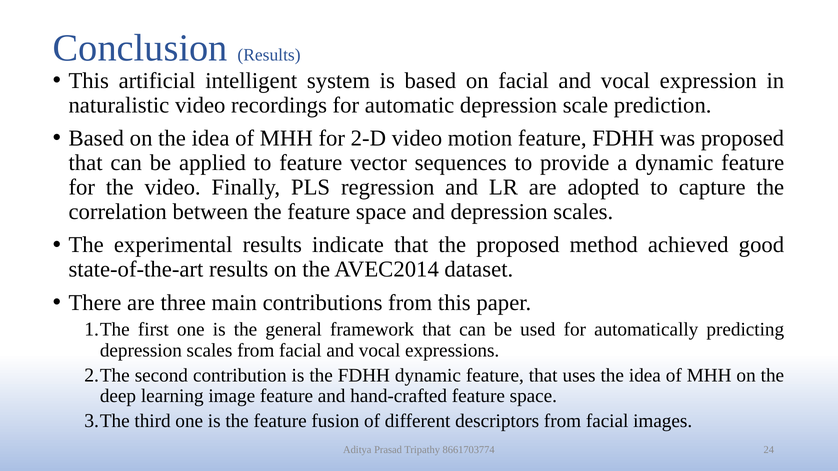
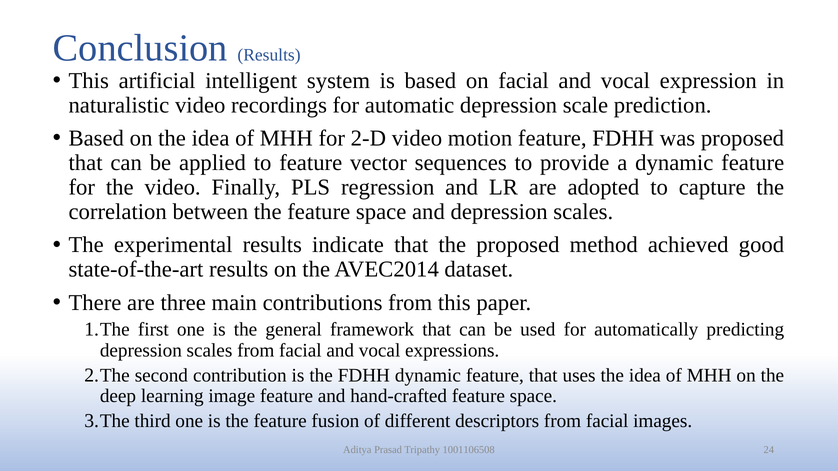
8661703774: 8661703774 -> 1001106508
